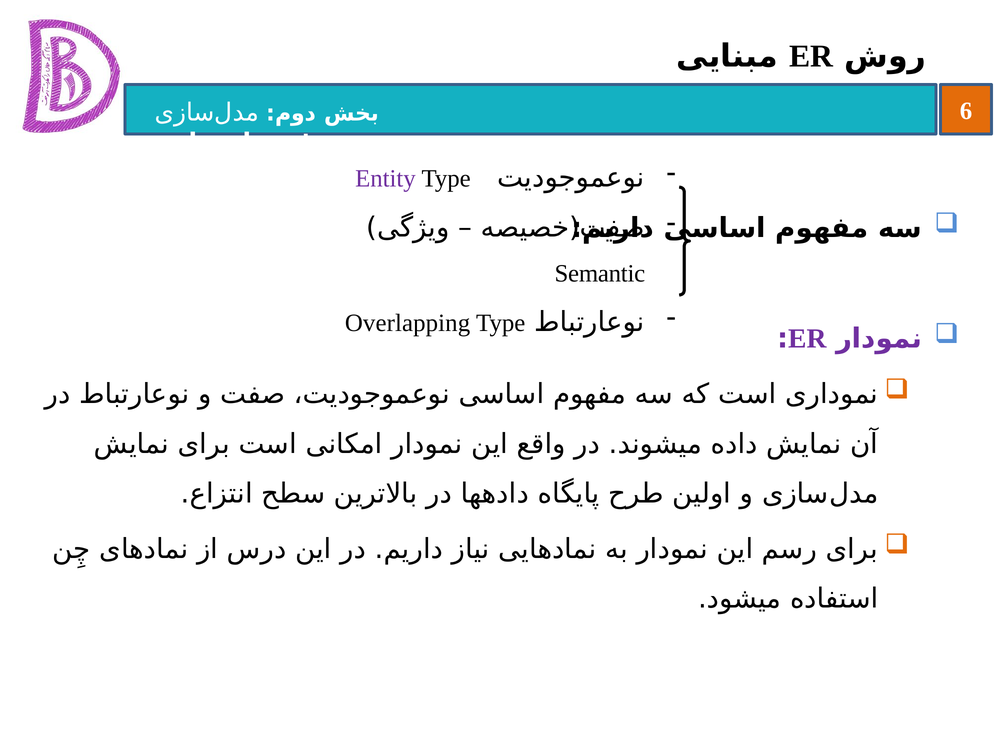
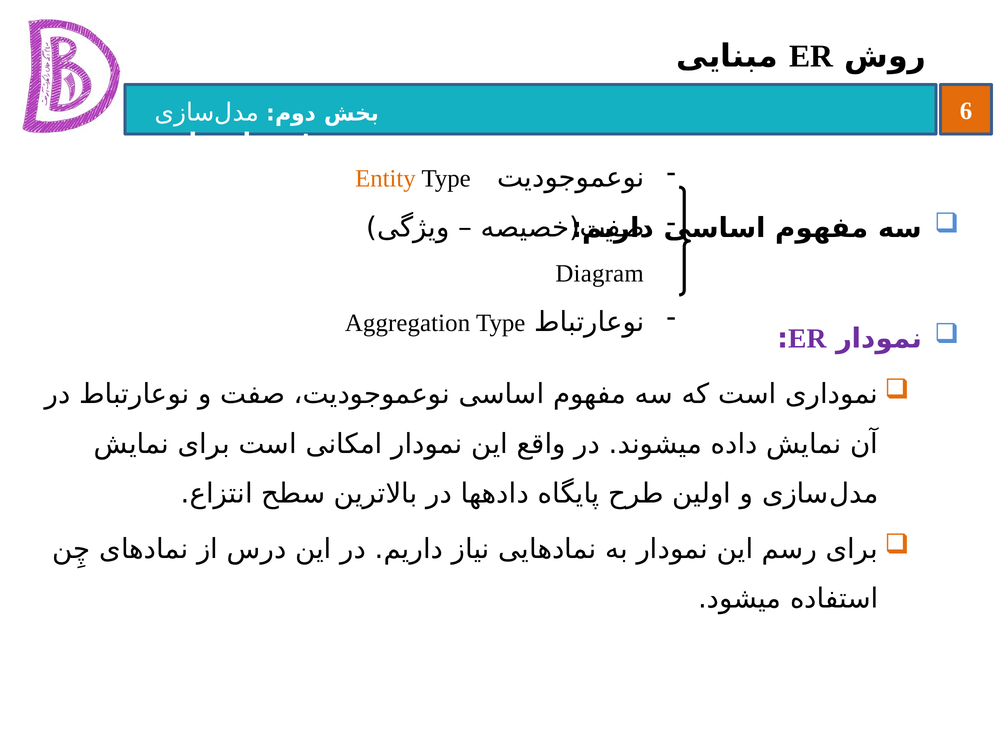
Entity colour: purple -> orange
Semantic: Semantic -> Diagram
Overlapping: Overlapping -> Aggregation
